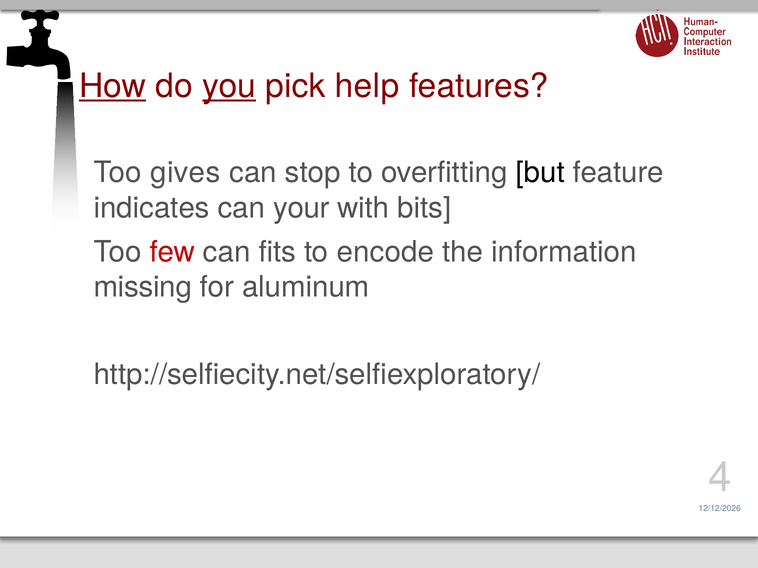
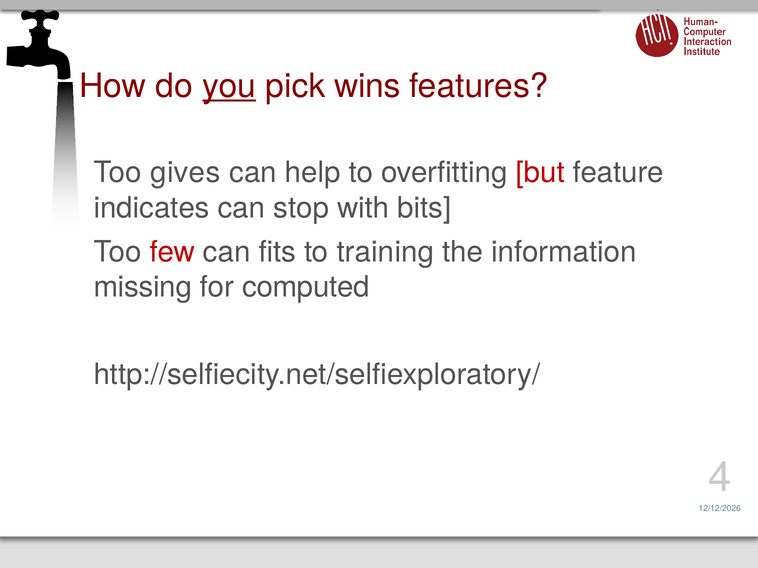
How underline: present -> none
help: help -> wins
stop: stop -> help
but colour: black -> red
your: your -> stop
encode: encode -> training
aluminum: aluminum -> computed
